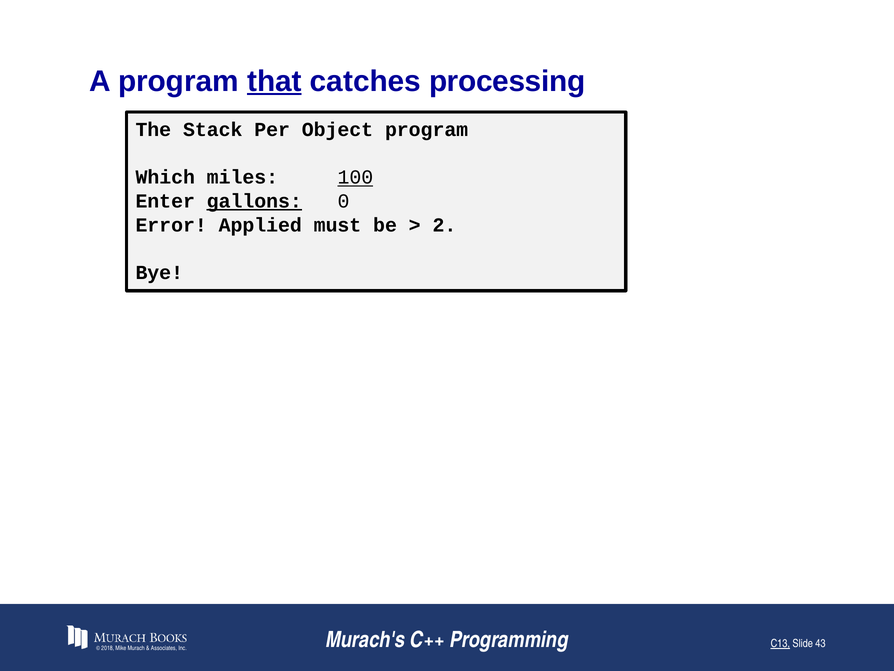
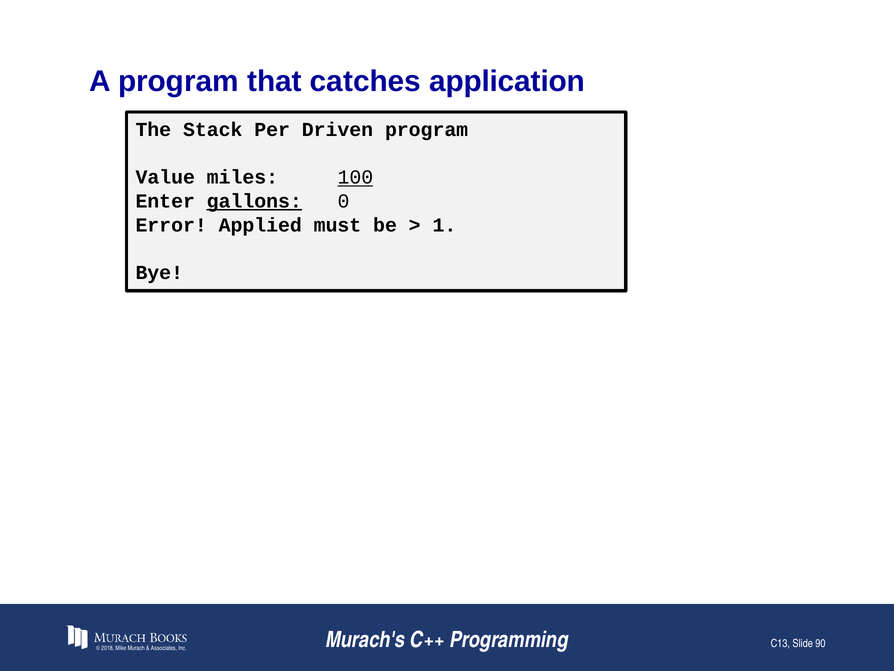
that underline: present -> none
processing: processing -> application
Object: Object -> Driven
Which: Which -> Value
2: 2 -> 1
C13 underline: present -> none
43: 43 -> 90
